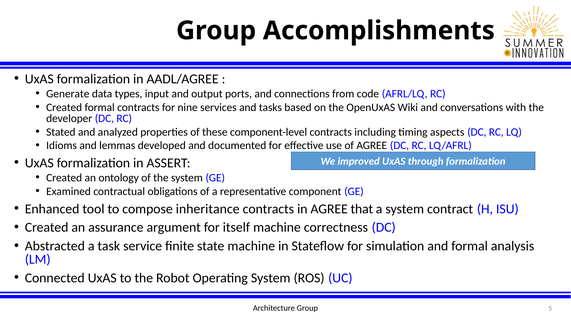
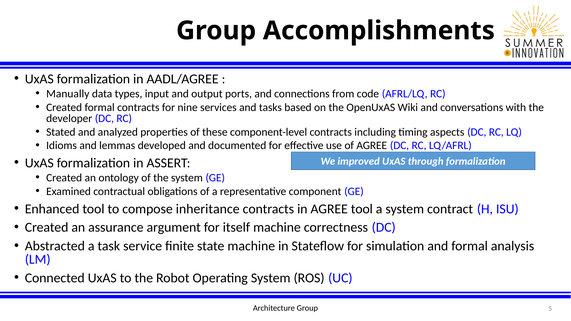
Generate: Generate -> Manually
AGREE that: that -> tool
